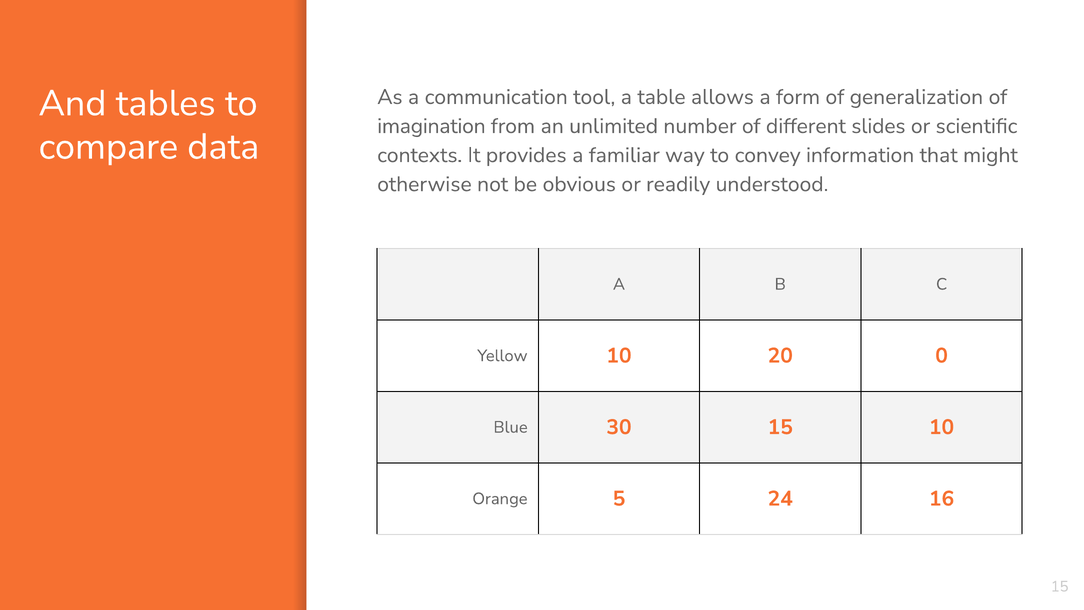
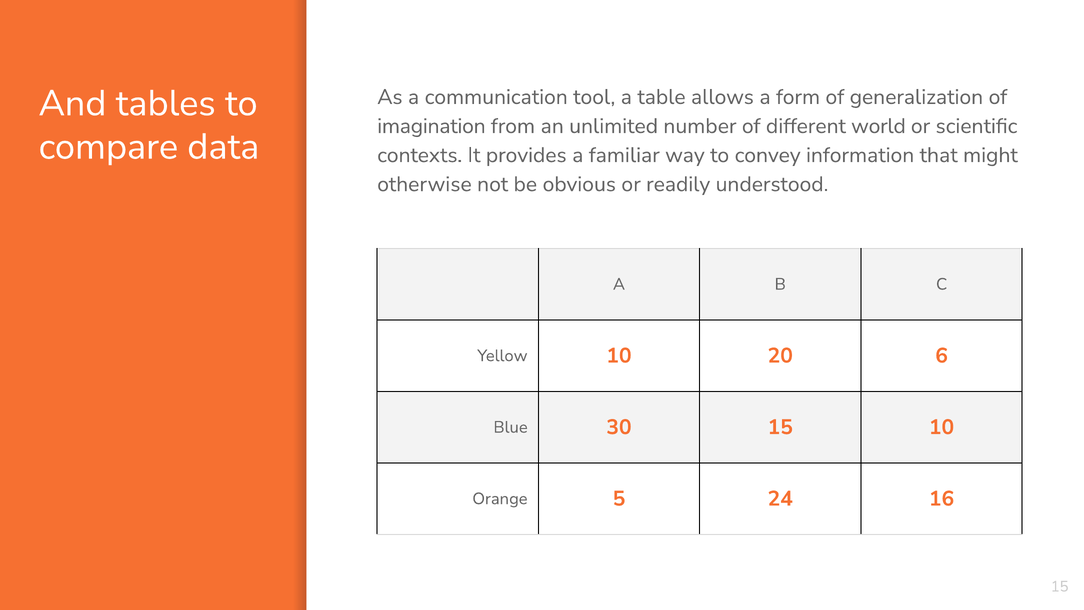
slides: slides -> world
0: 0 -> 6
